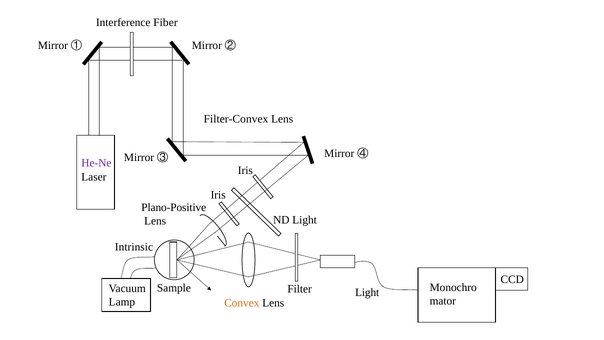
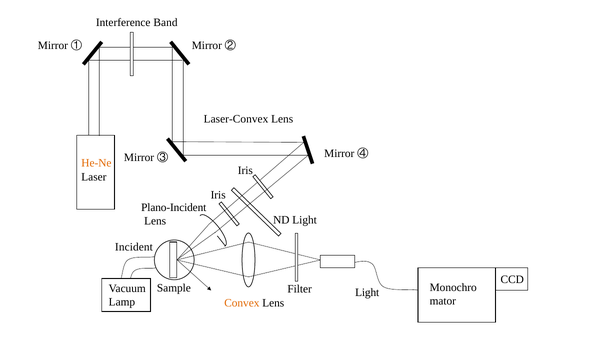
Fiber: Fiber -> Band
Filter-Convex: Filter-Convex -> Laser-Convex
He-Ne colour: purple -> orange
Plano-Positive: Plano-Positive -> Plano-Incident
Intrinsic: Intrinsic -> Incident
